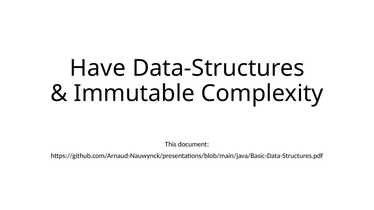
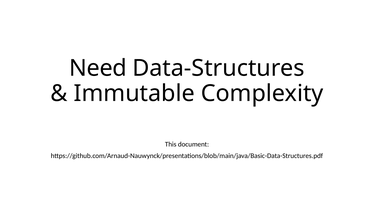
Have: Have -> Need
